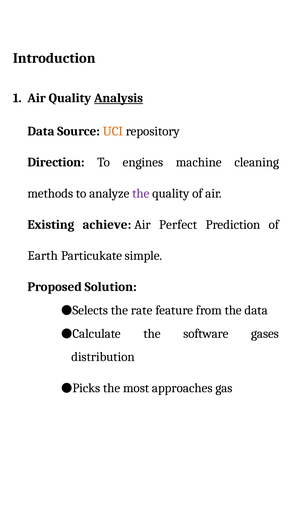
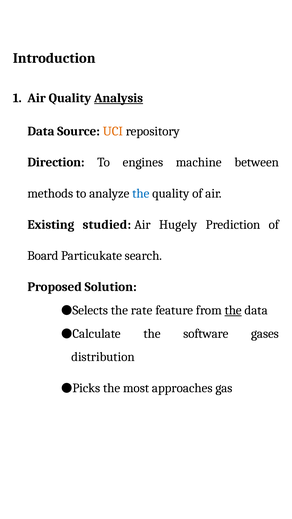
cleaning: cleaning -> between
the at (141, 193) colour: purple -> blue
achieve: achieve -> studied
Perfect: Perfect -> Hugely
Earth: Earth -> Board
simple: simple -> search
the at (233, 310) underline: none -> present
